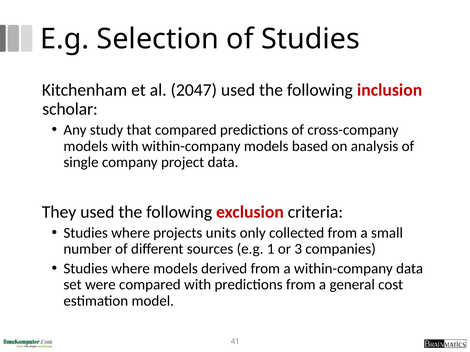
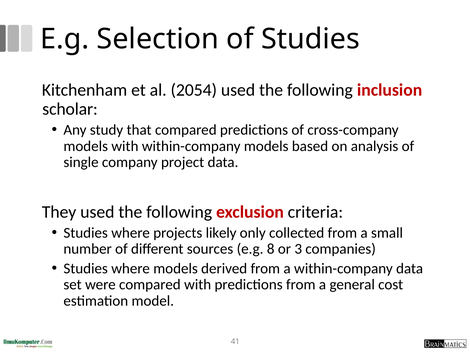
2047: 2047 -> 2054
units: units -> likely
1: 1 -> 8
